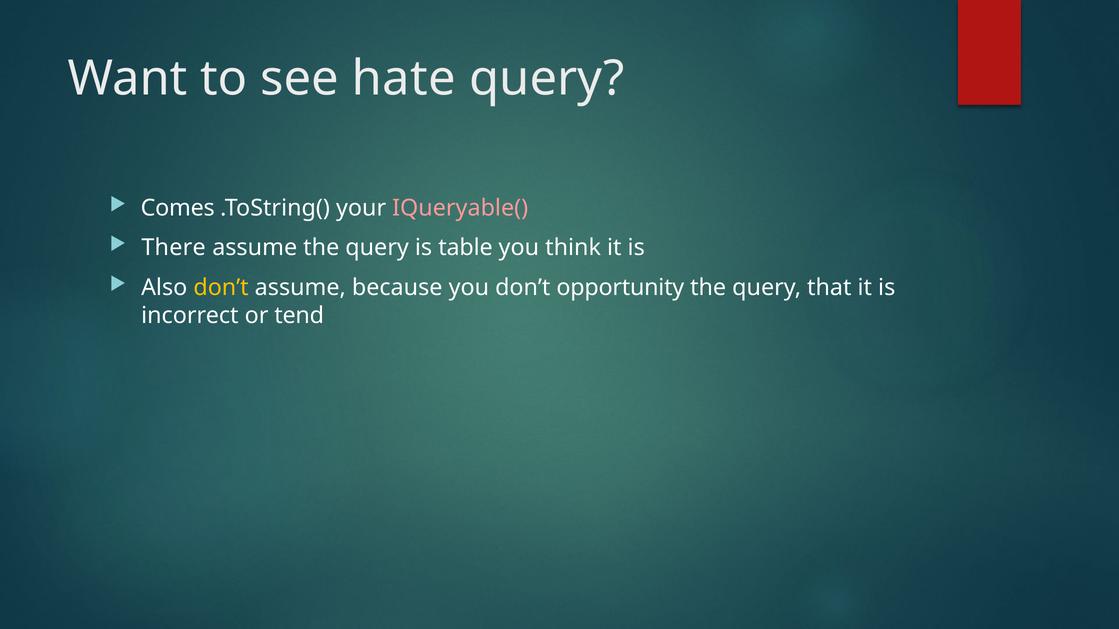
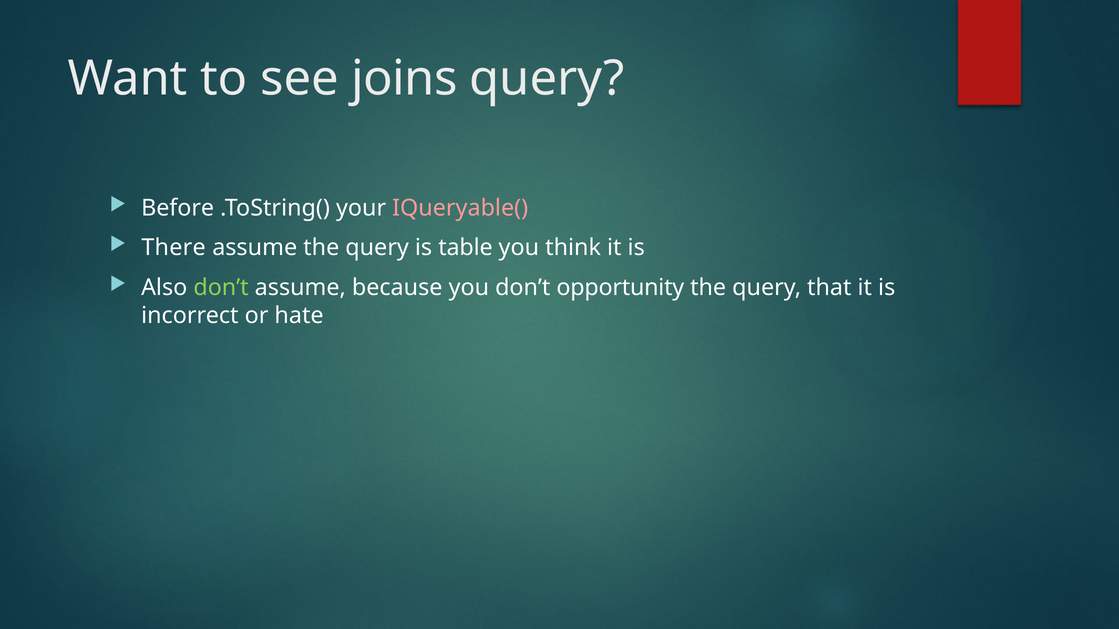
hate: hate -> joins
Comes: Comes -> Before
don’t at (221, 288) colour: yellow -> light green
tend: tend -> hate
